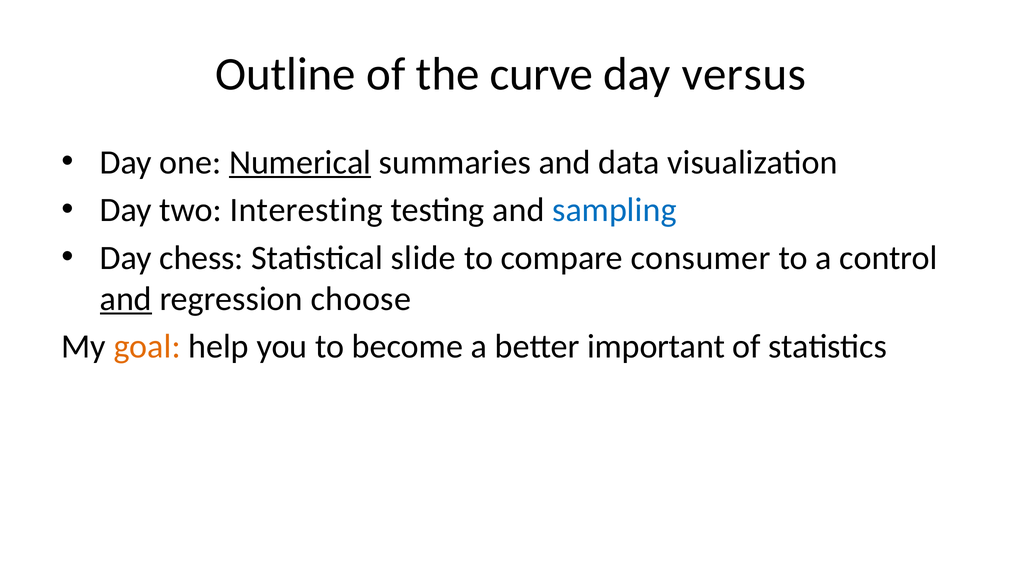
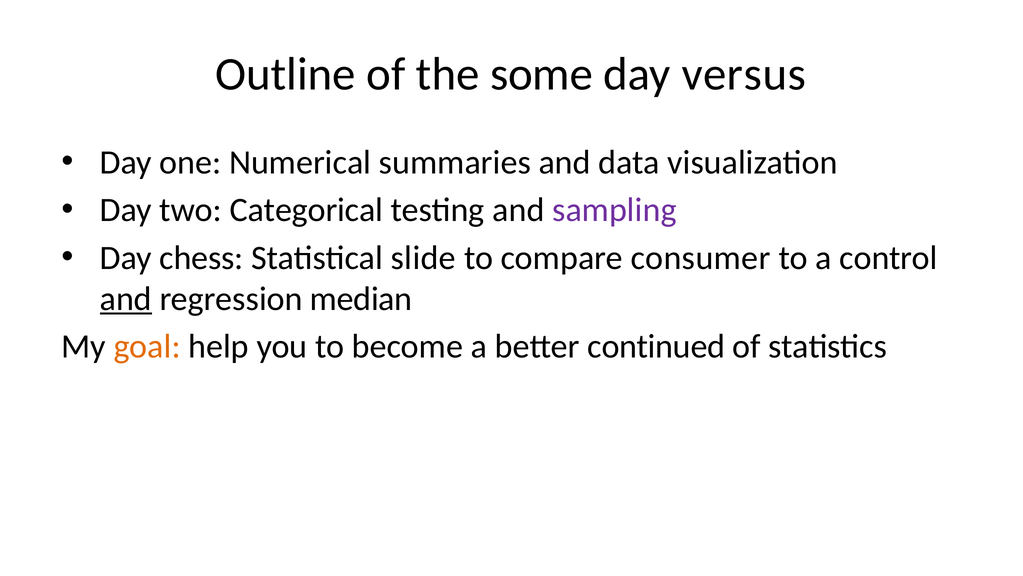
curve: curve -> some
Numerical underline: present -> none
Interesting: Interesting -> Categorical
sampling colour: blue -> purple
choose: choose -> median
important: important -> continued
